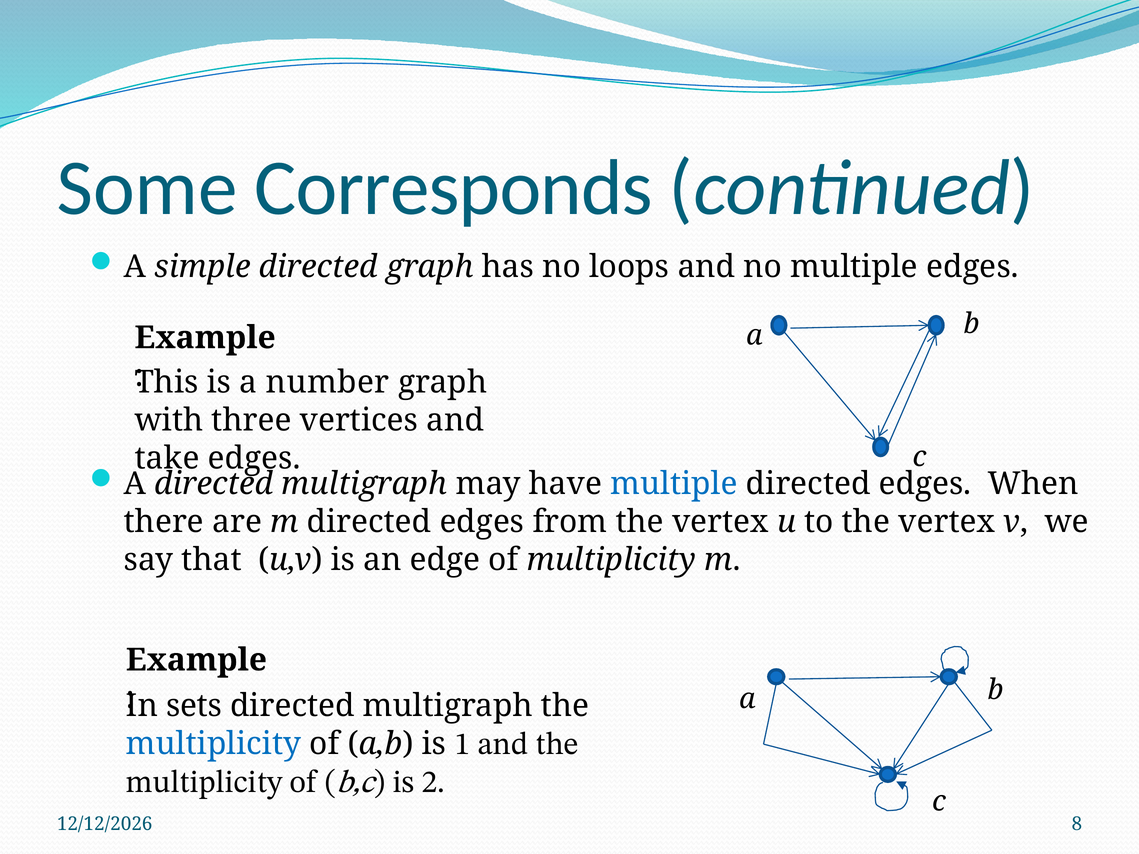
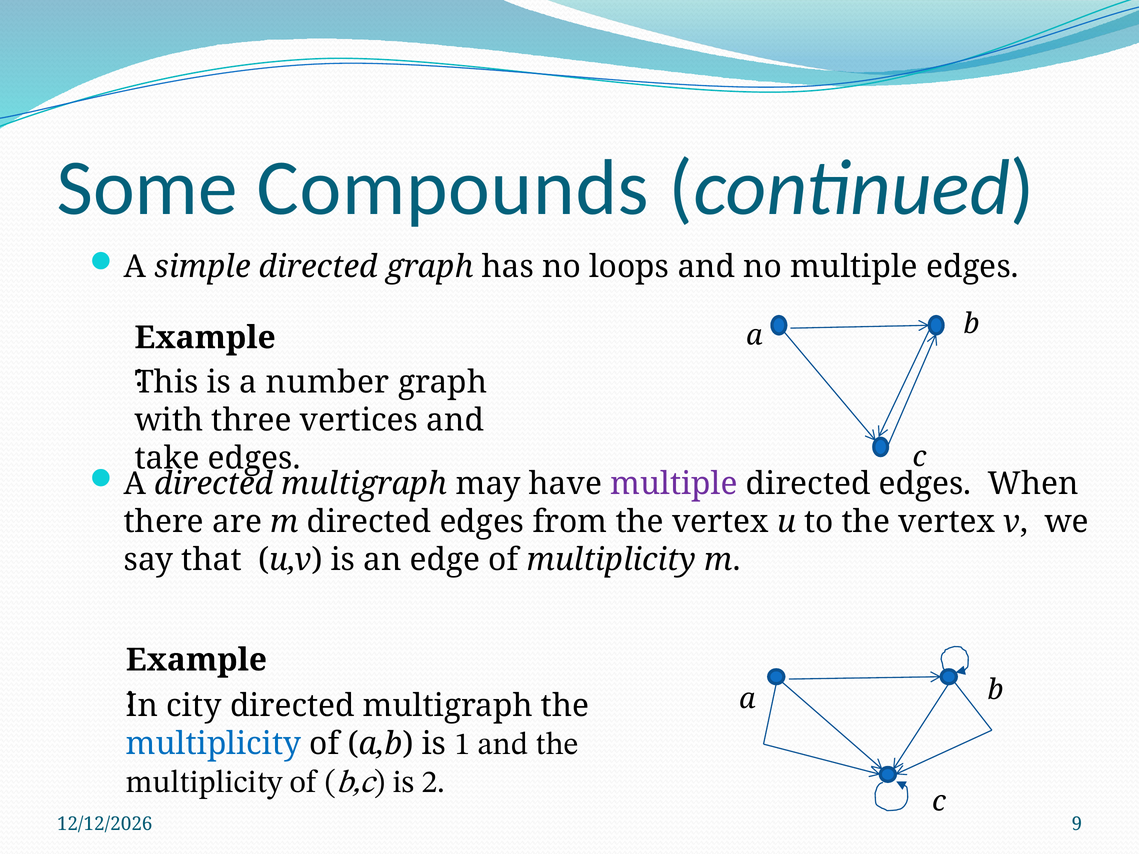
Corresponds: Corresponds -> Compounds
multiple at (674, 484) colour: blue -> purple
sets: sets -> city
8: 8 -> 9
